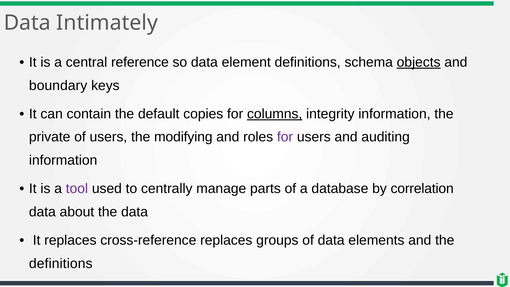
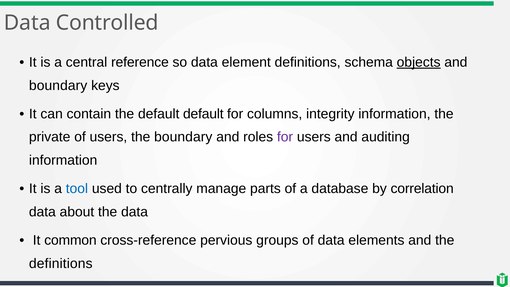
Intimately: Intimately -> Controlled
default copies: copies -> default
columns underline: present -> none
the modifying: modifying -> boundary
tool colour: purple -> blue
It replaces: replaces -> common
cross-reference replaces: replaces -> pervious
